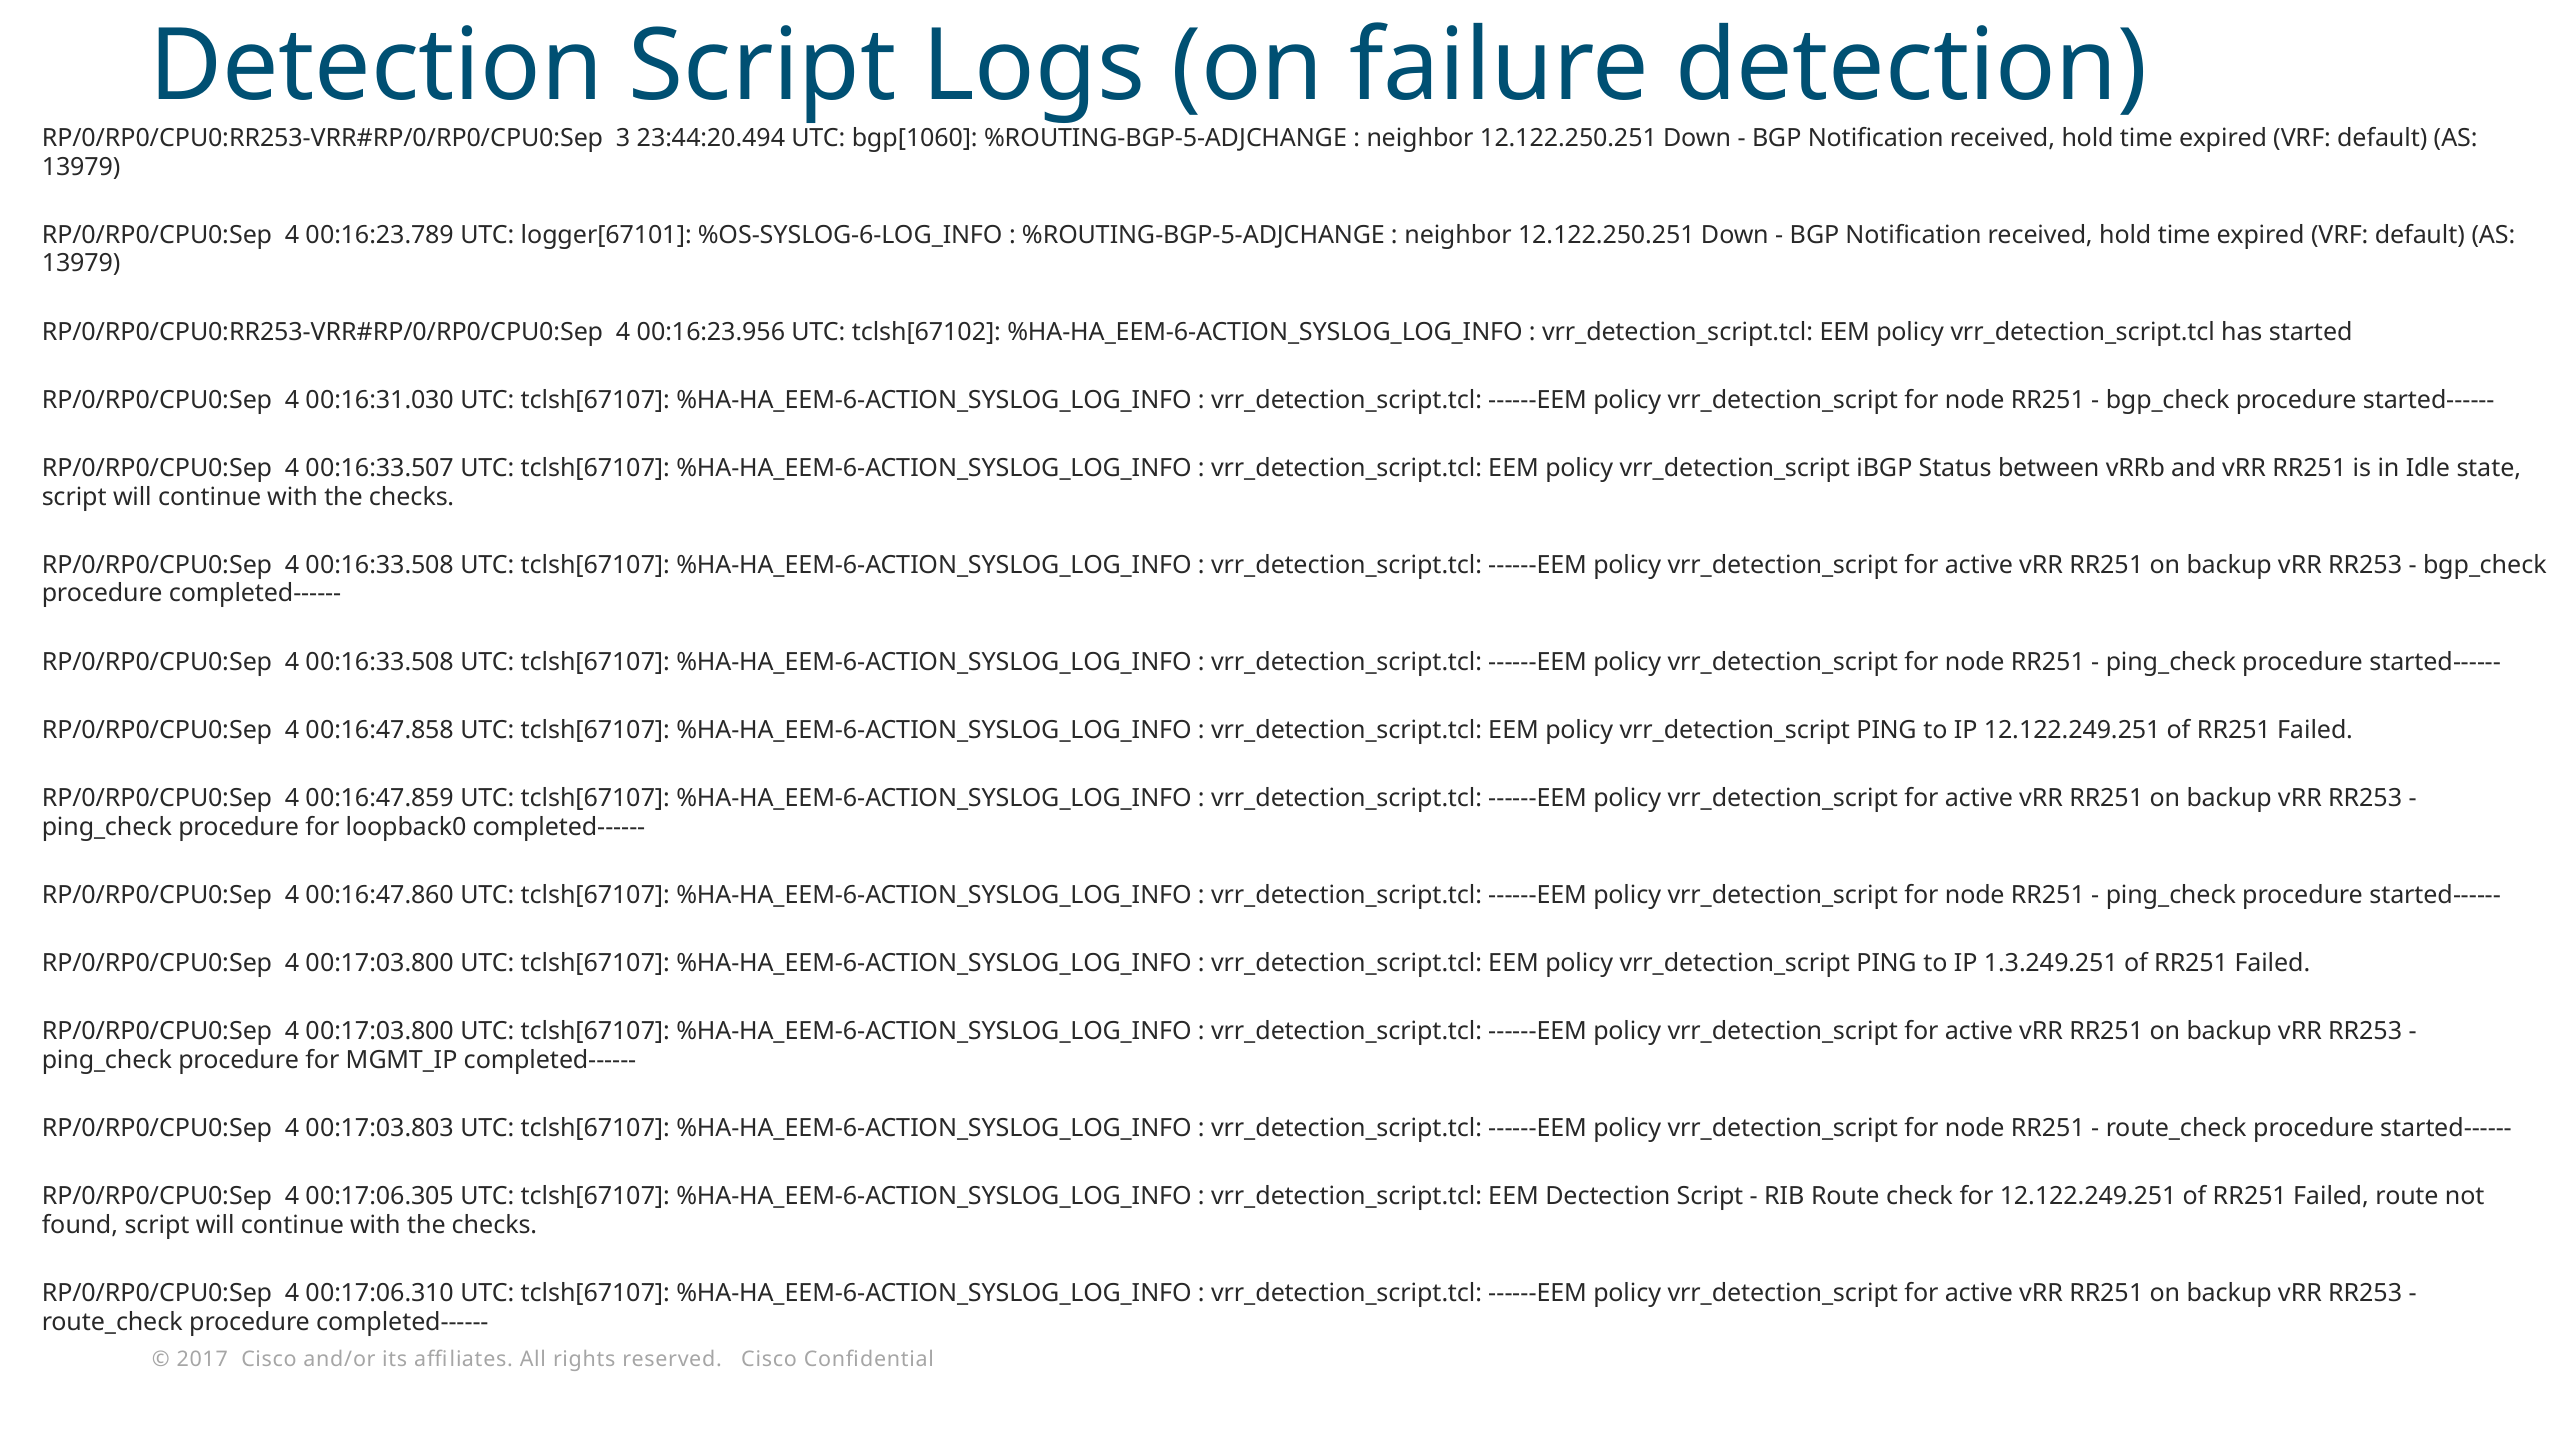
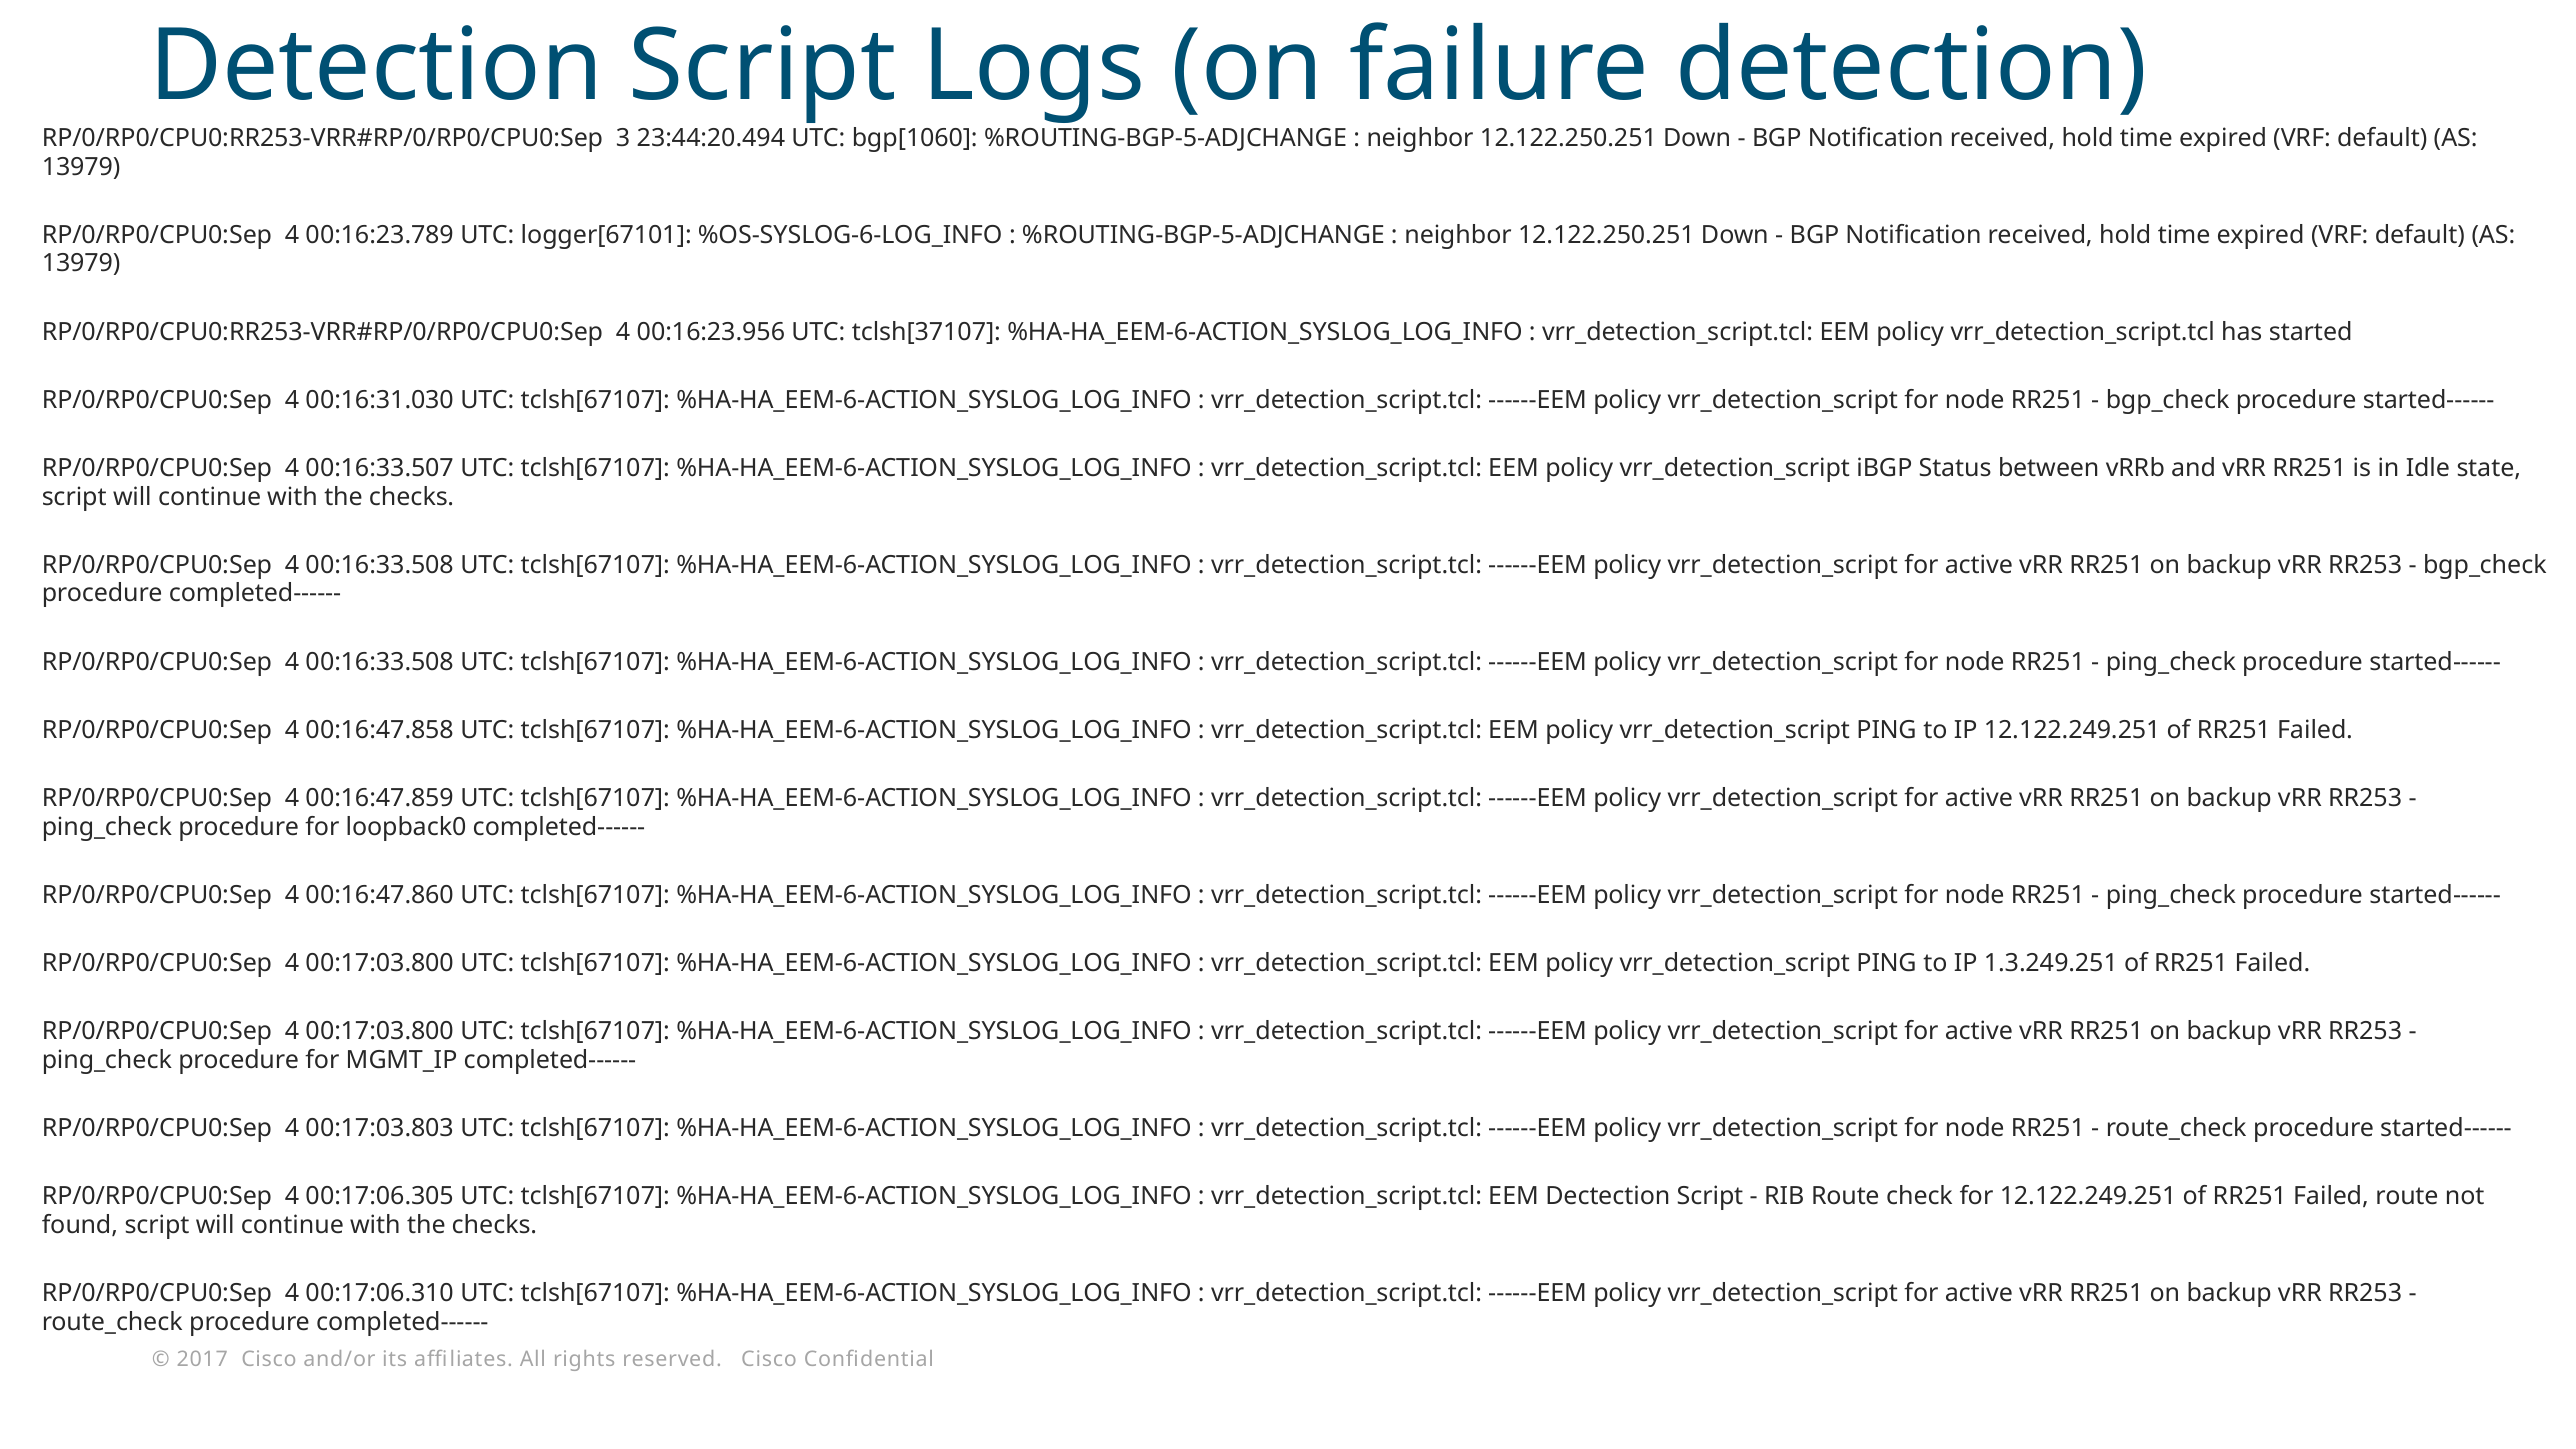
tclsh[67102: tclsh[67102 -> tclsh[37107
